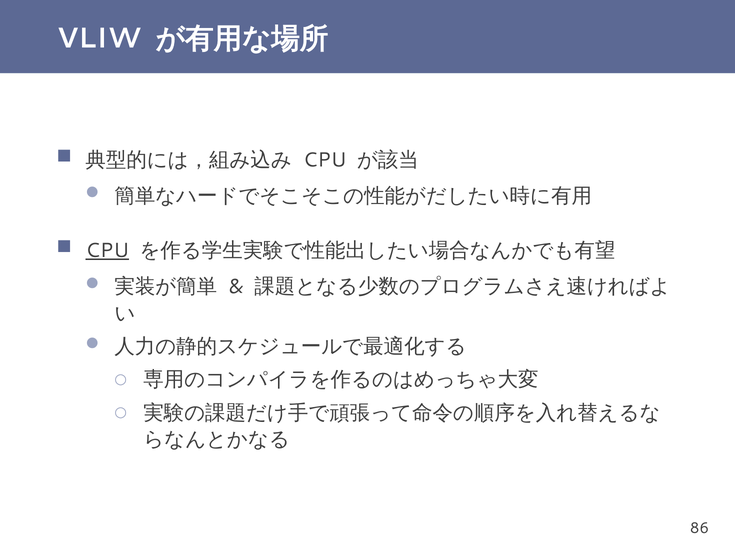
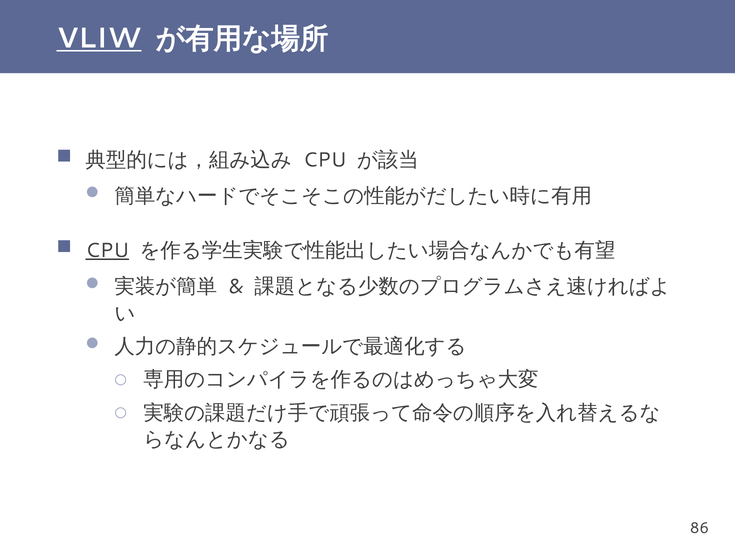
VLIW underline: none -> present
